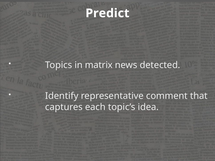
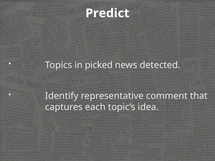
matrix: matrix -> picked
